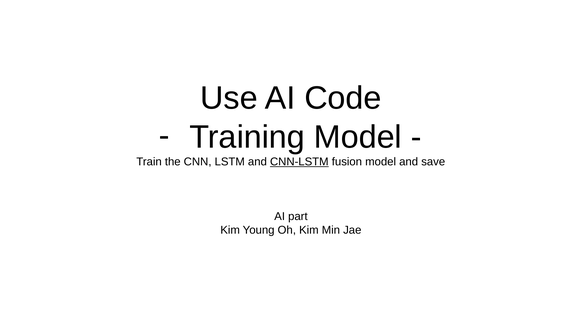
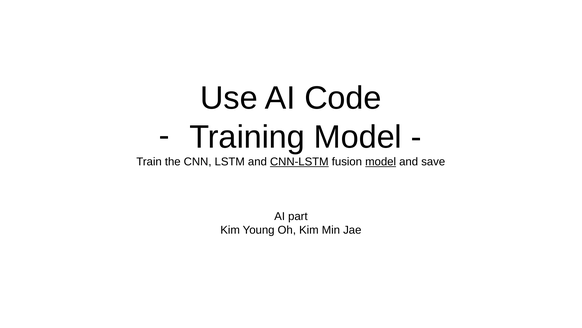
model at (381, 162) underline: none -> present
